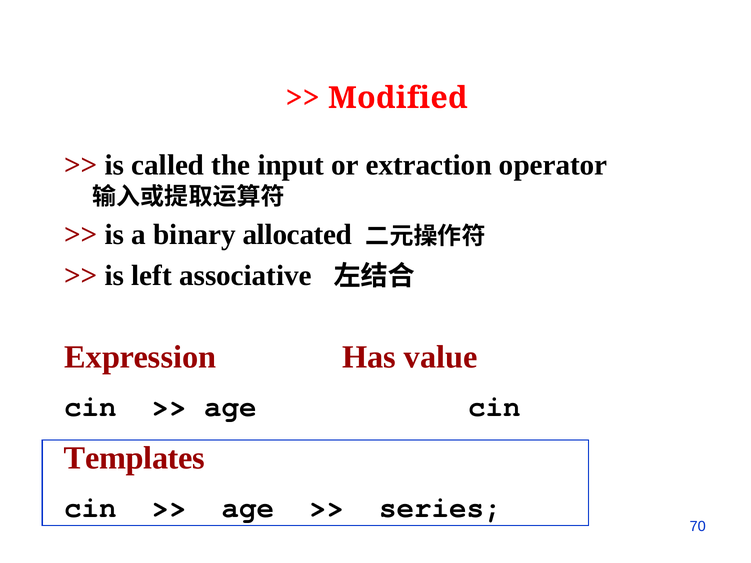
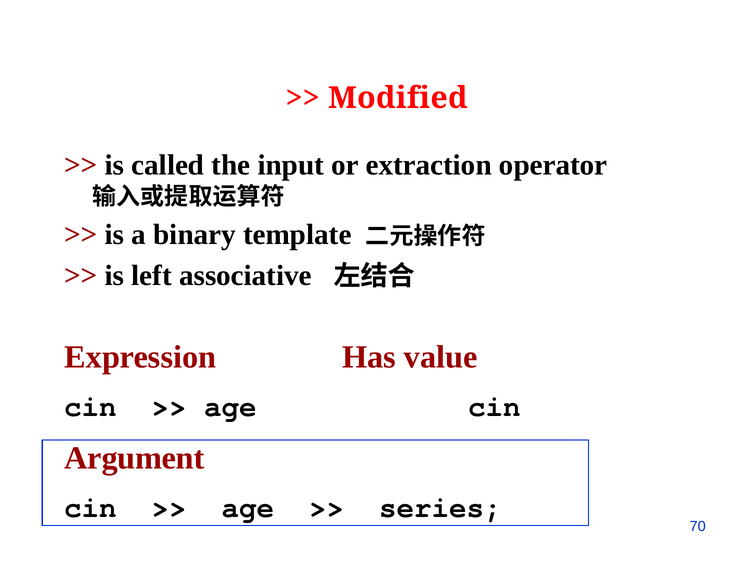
allocated: allocated -> template
Templates: Templates -> Argument
